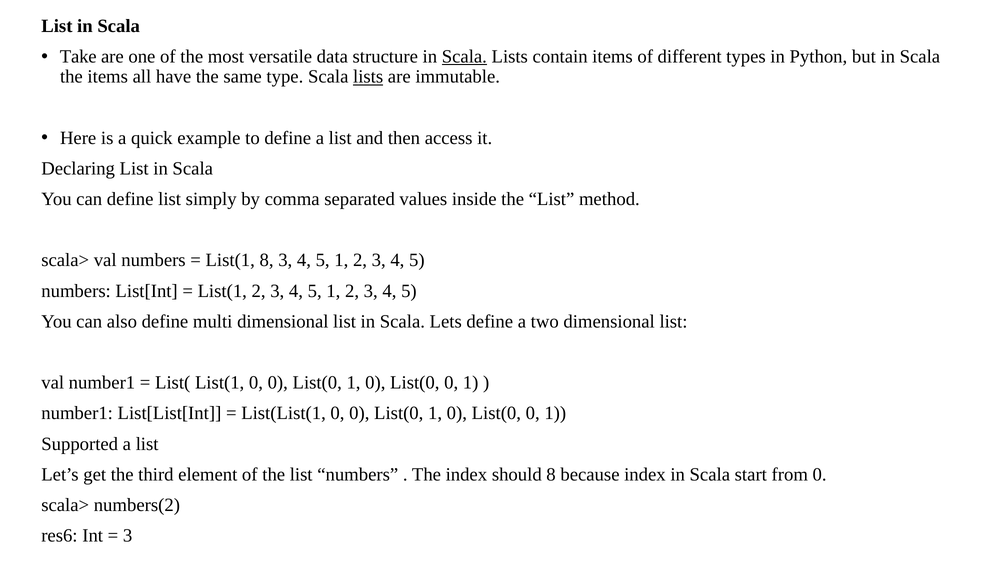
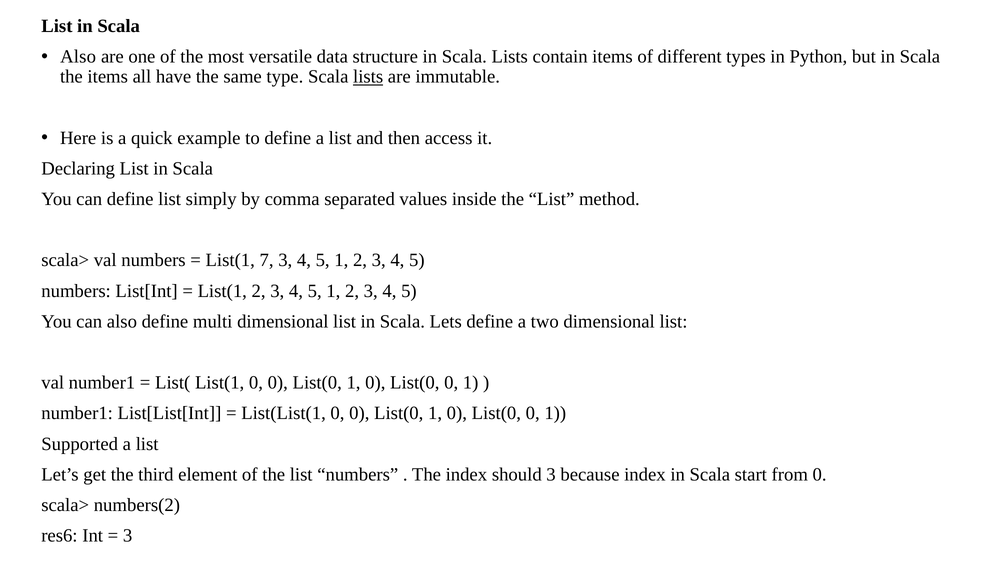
Take at (78, 57): Take -> Also
Scala at (464, 57) underline: present -> none
List(1 8: 8 -> 7
should 8: 8 -> 3
